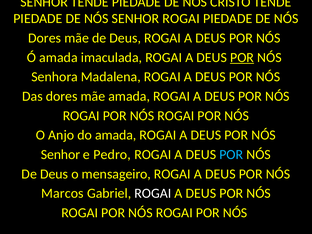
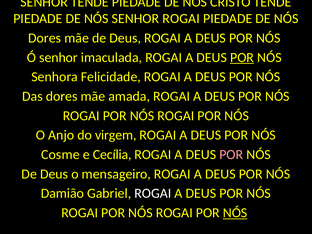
Ó amada: amada -> senhor
Madalena: Madalena -> Felicidade
do amada: amada -> virgem
Senhor at (60, 155): Senhor -> Cosme
Pedro: Pedro -> Cecília
POR at (231, 155) colour: light blue -> pink
Marcos: Marcos -> Damião
NÓS at (235, 213) underline: none -> present
